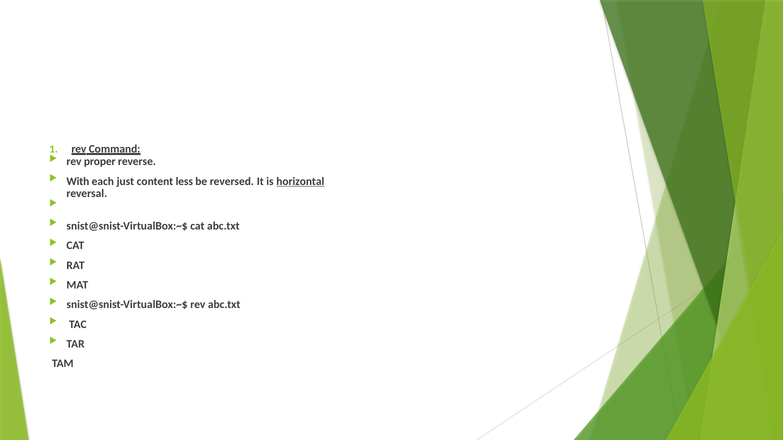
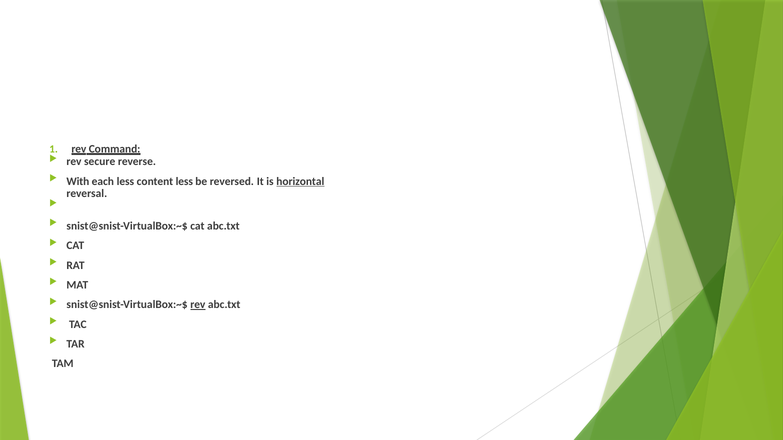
proper: proper -> secure
each just: just -> less
rev at (198, 305) underline: none -> present
